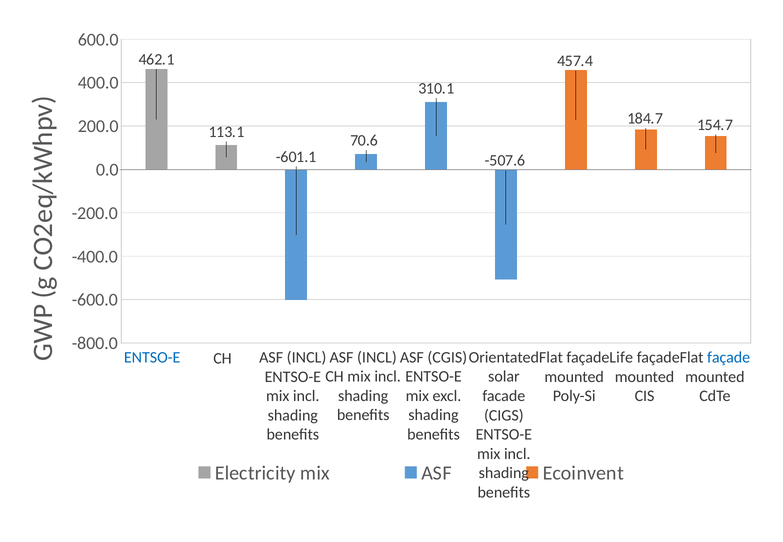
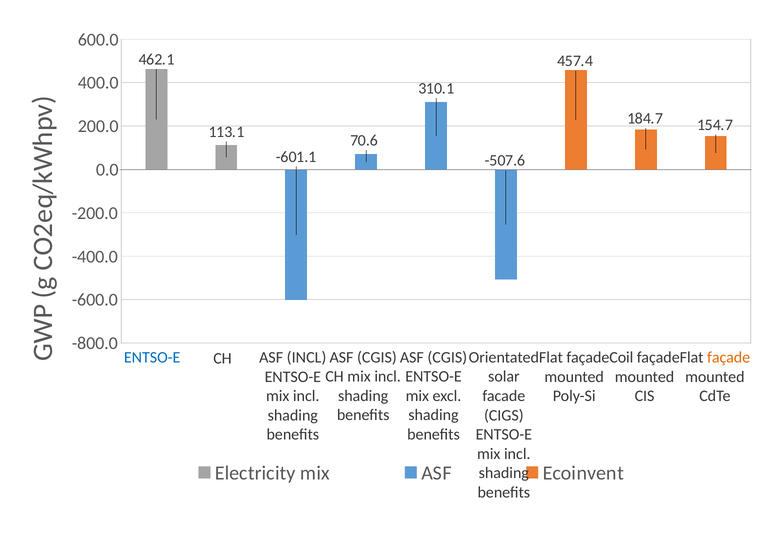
INCL at (377, 357): INCL -> CGIS
Life: Life -> Coil
façade at (729, 358) colour: blue -> orange
